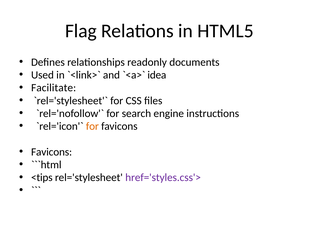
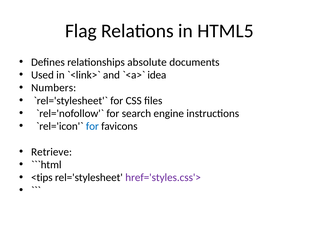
readonly: readonly -> absolute
Facilitate: Facilitate -> Numbers
for at (92, 126) colour: orange -> blue
Favicons at (52, 152): Favicons -> Retrieve
